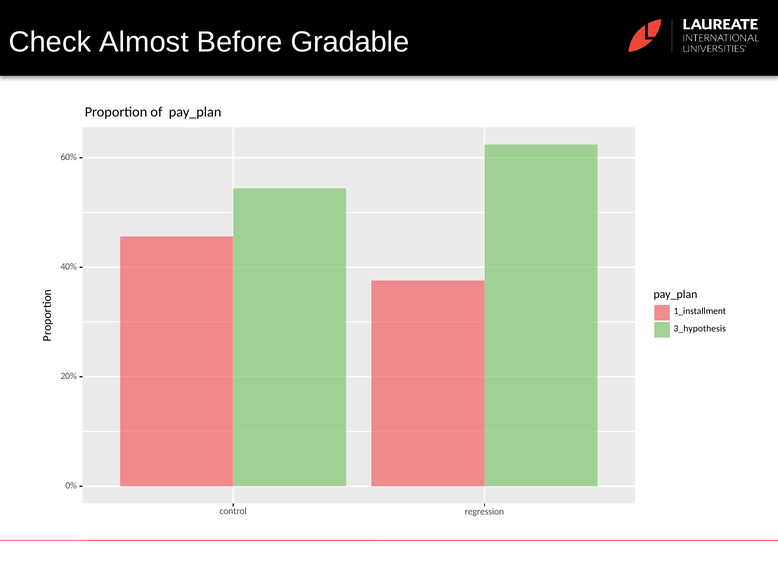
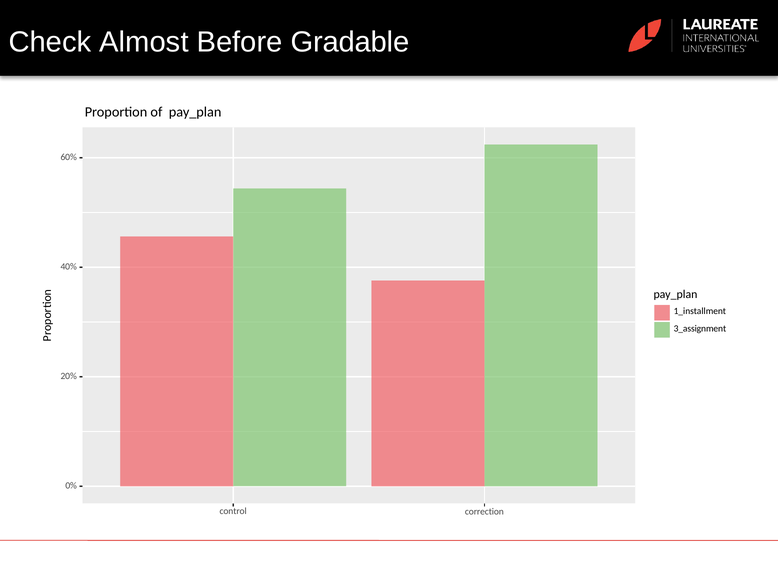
3_hypothesis: 3_hypothesis -> 3_assignment
regression: regression -> correction
